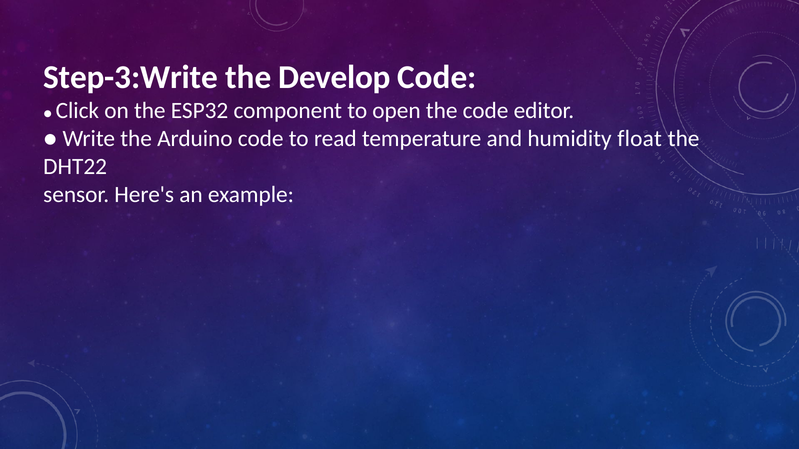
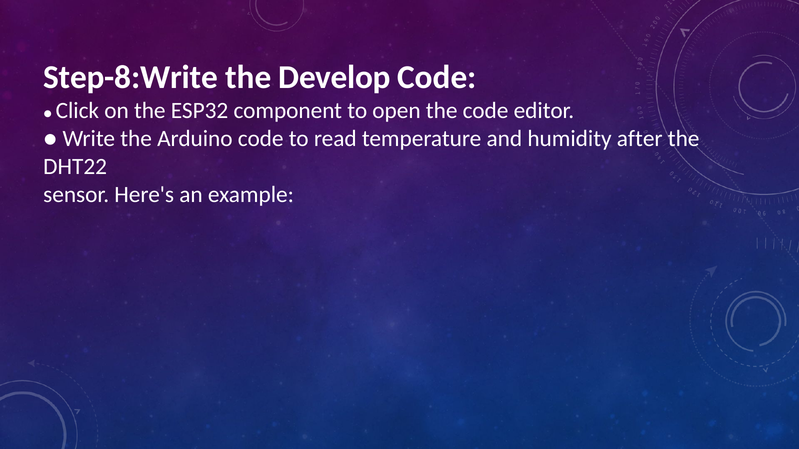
Step-3:Write: Step-3:Write -> Step-8:Write
float: float -> after
